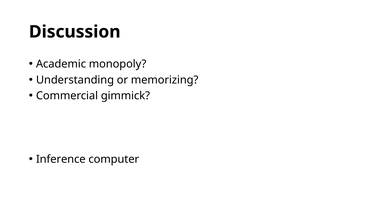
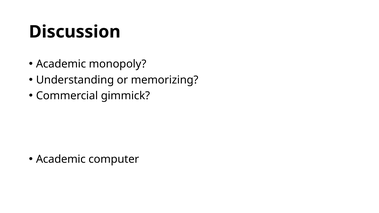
Inference at (61, 159): Inference -> Academic
